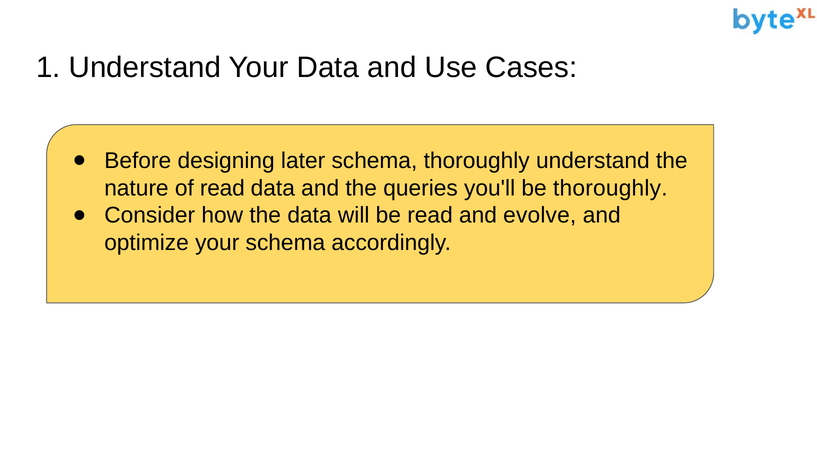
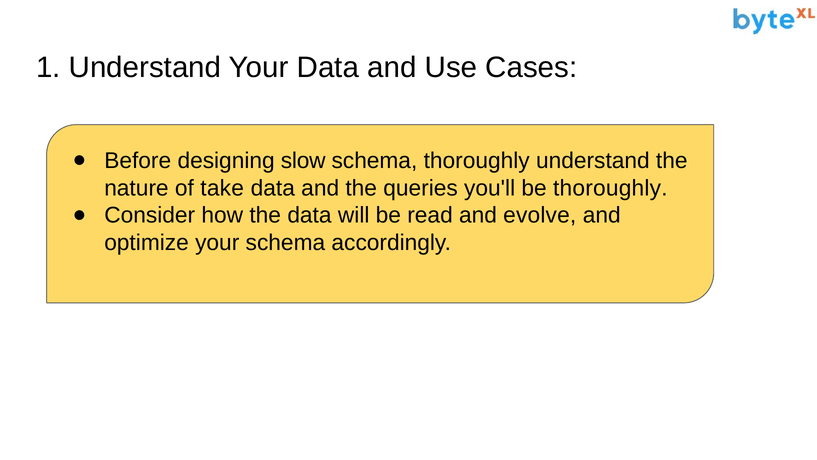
later: later -> slow
of read: read -> take
